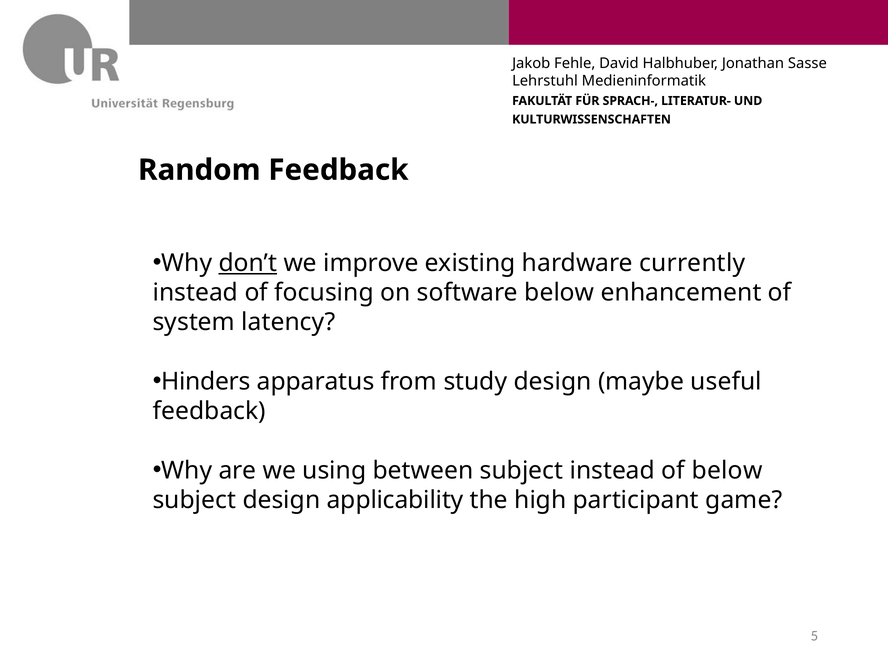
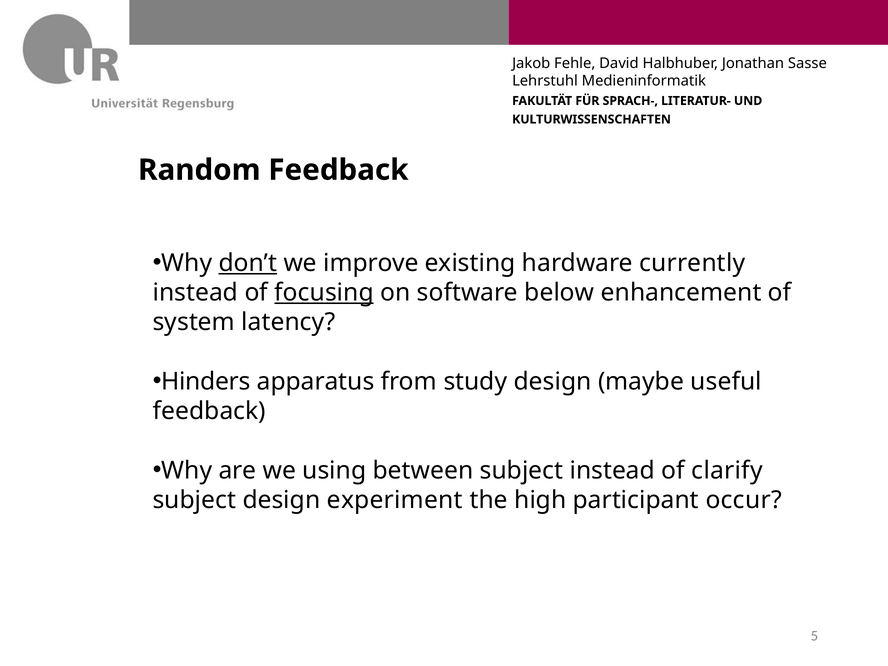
focusing underline: none -> present
of below: below -> clarify
applicability: applicability -> experiment
game: game -> occur
